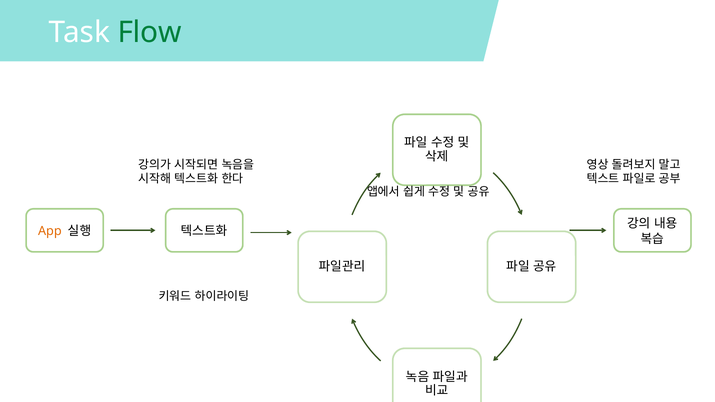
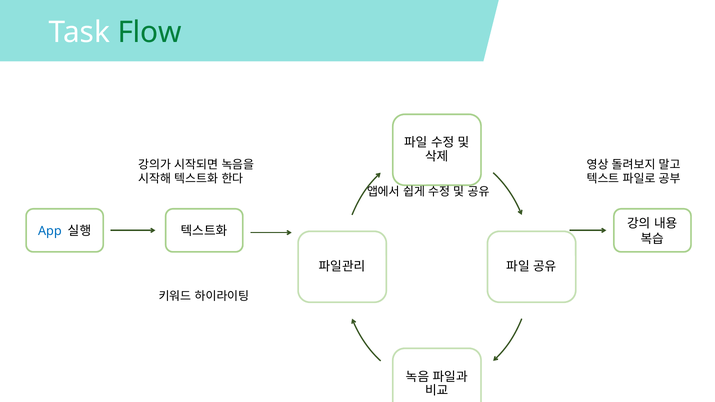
App colour: orange -> blue
